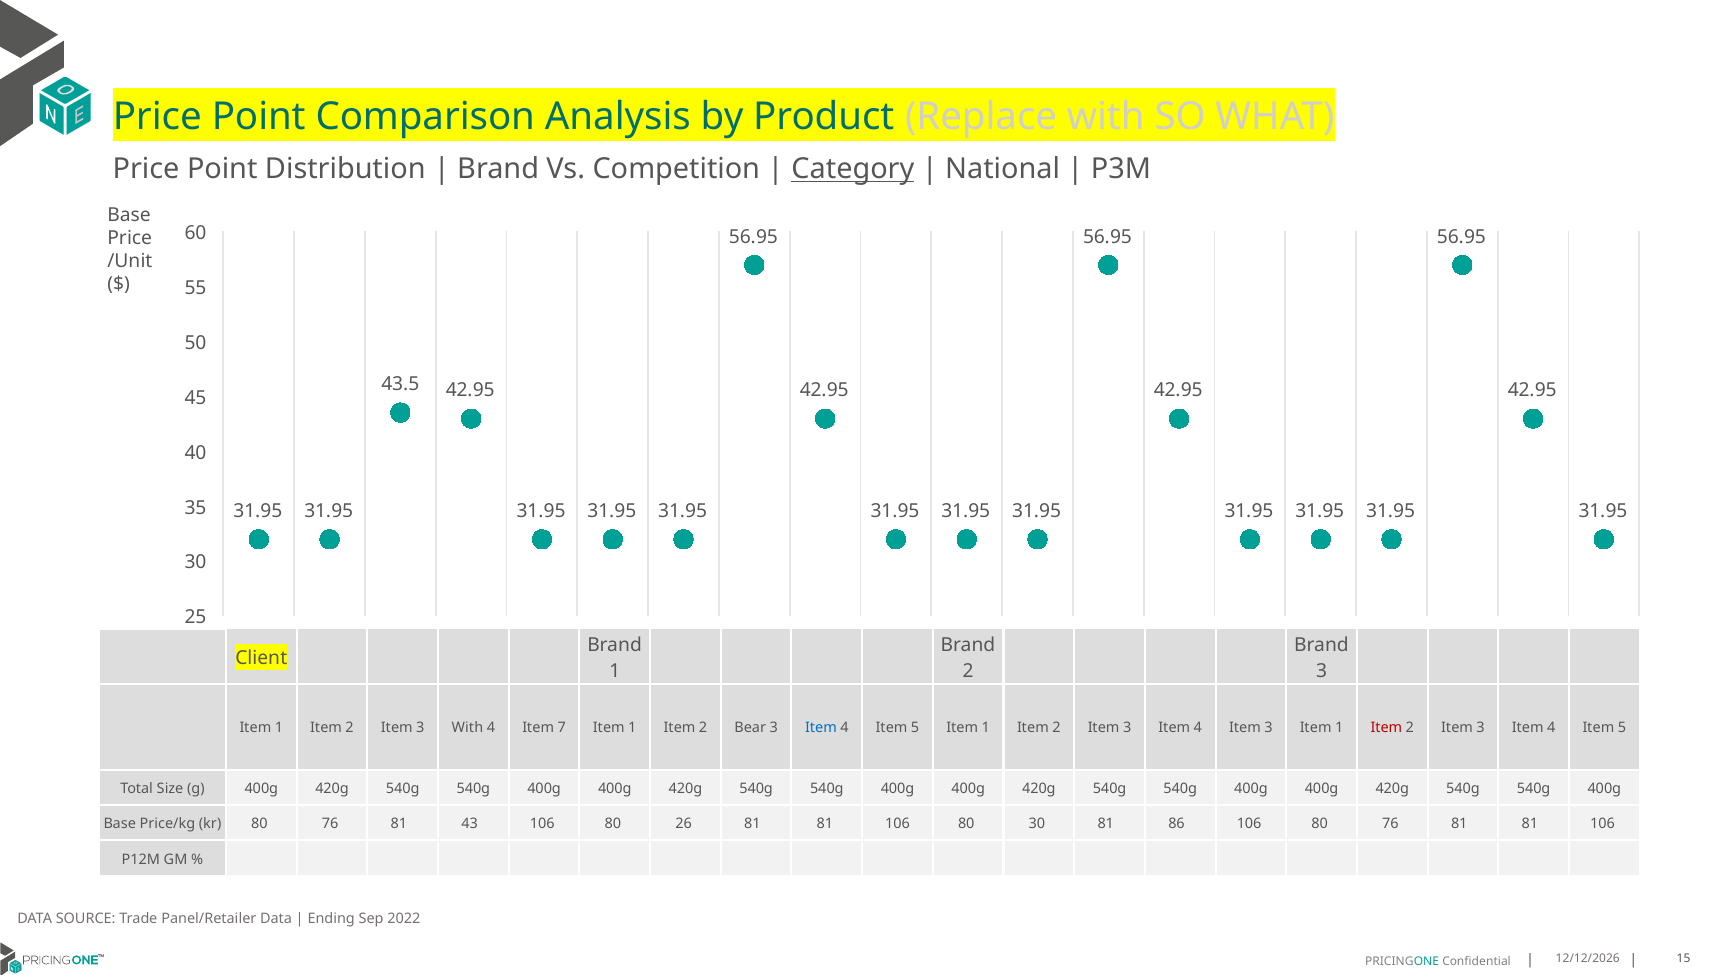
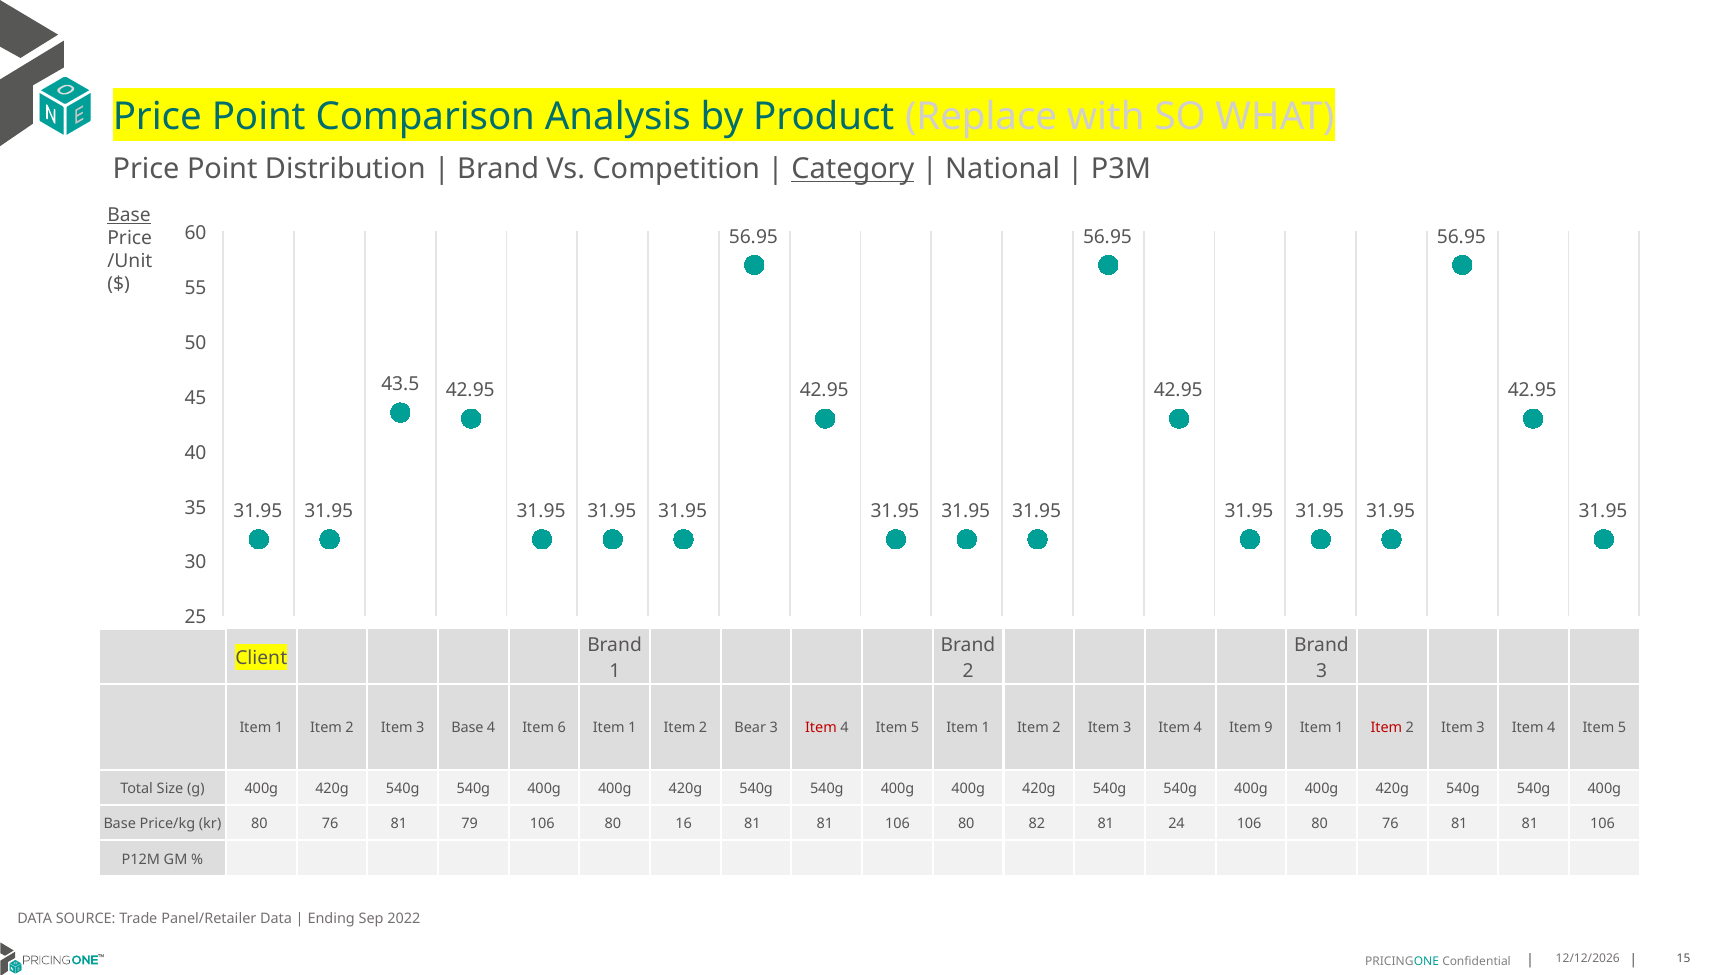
Base at (129, 215) underline: none -> present
3 With: With -> Base
7: 7 -> 6
Item at (821, 728) colour: blue -> red
4 Item 3: 3 -> 9
43: 43 -> 79
26: 26 -> 16
80 30: 30 -> 82
86: 86 -> 24
